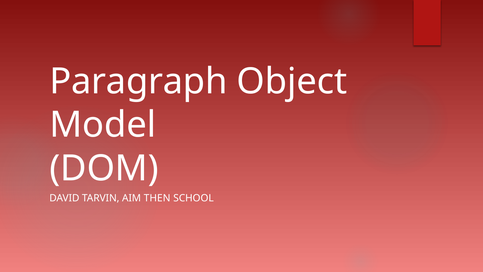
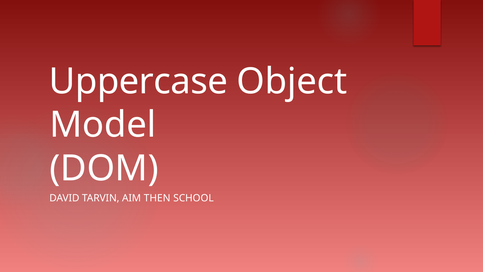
Paragraph: Paragraph -> Uppercase
